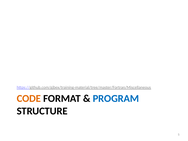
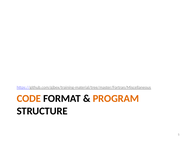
PROGRAM colour: blue -> orange
